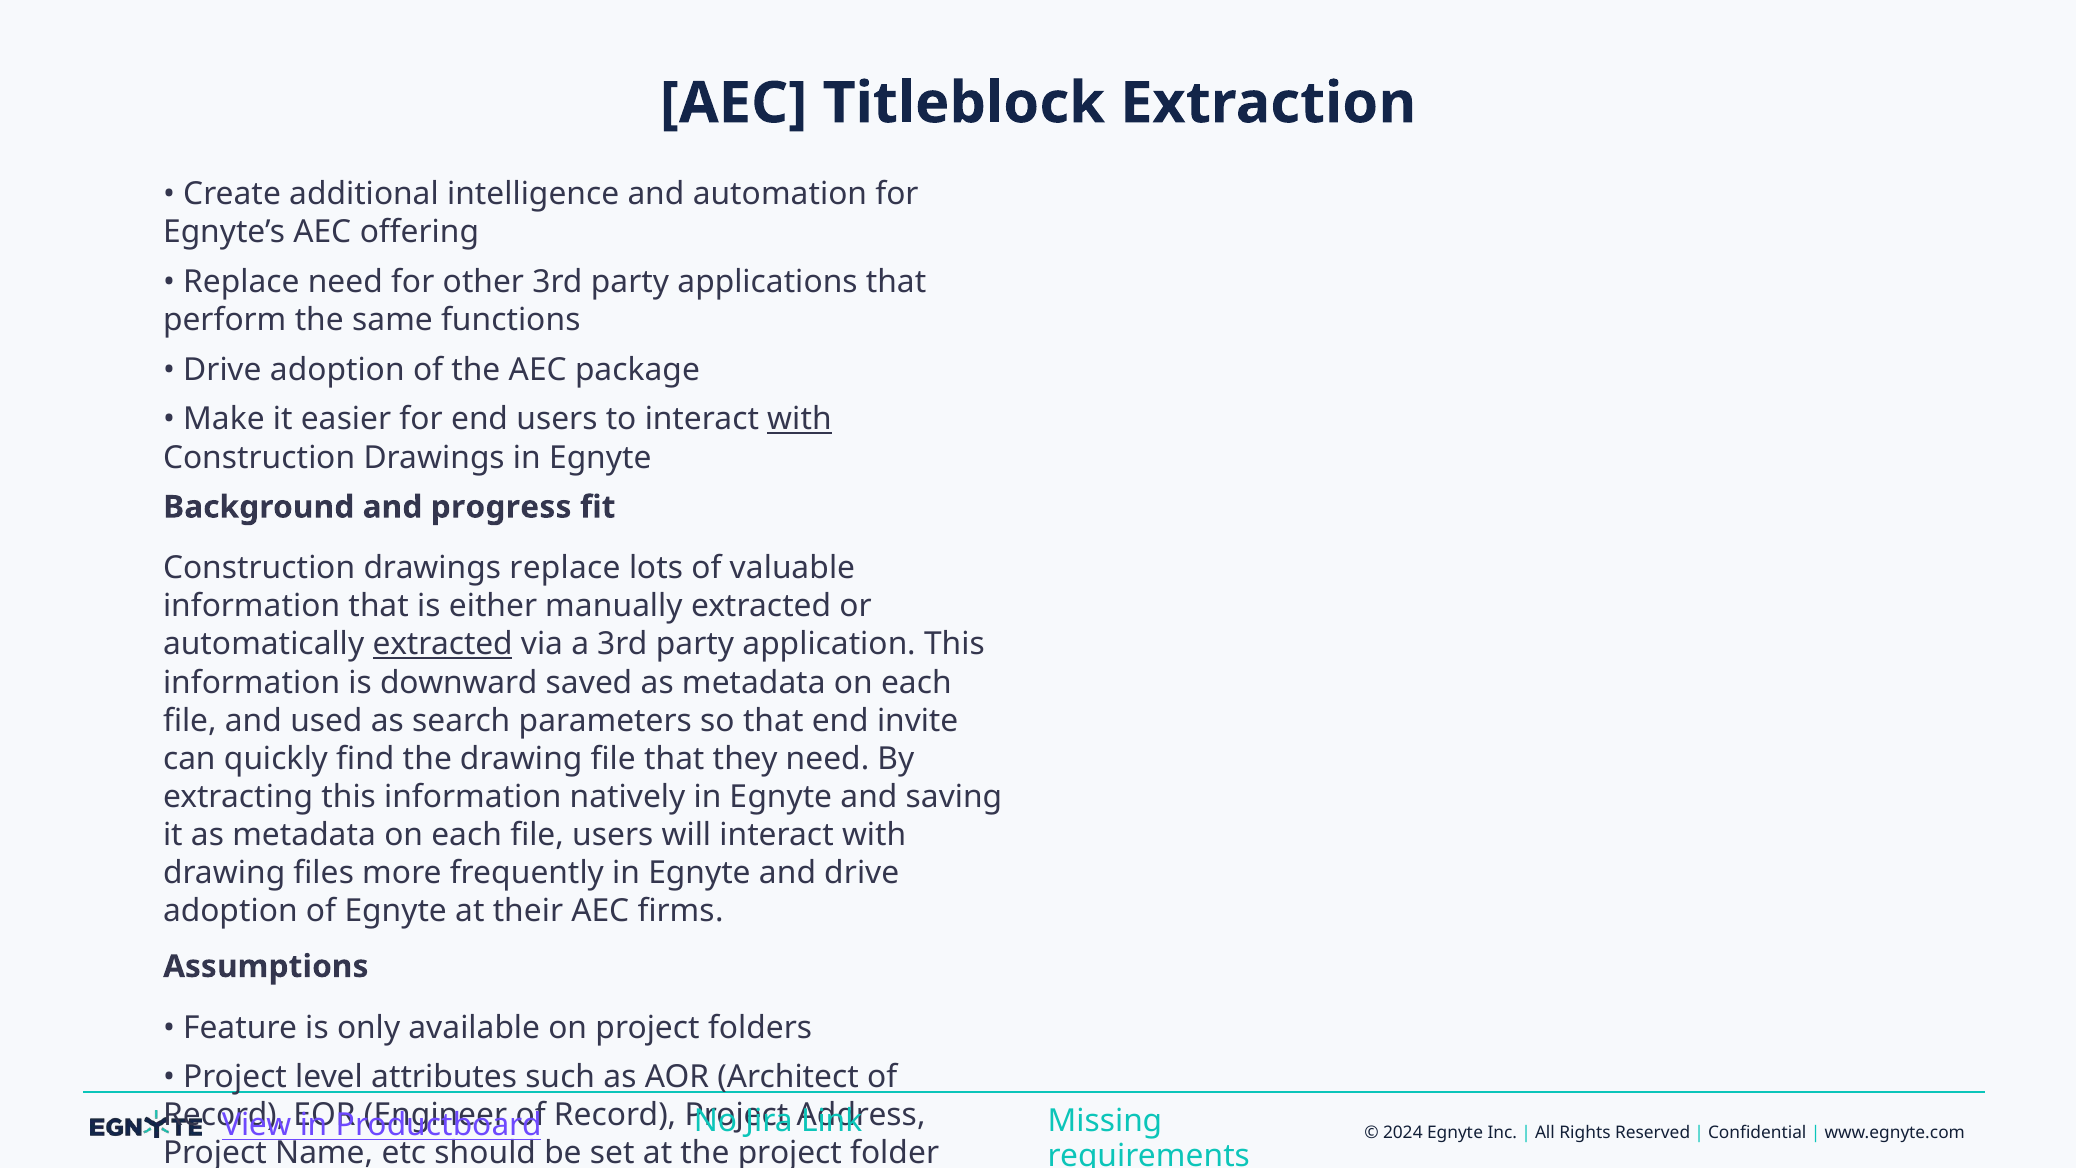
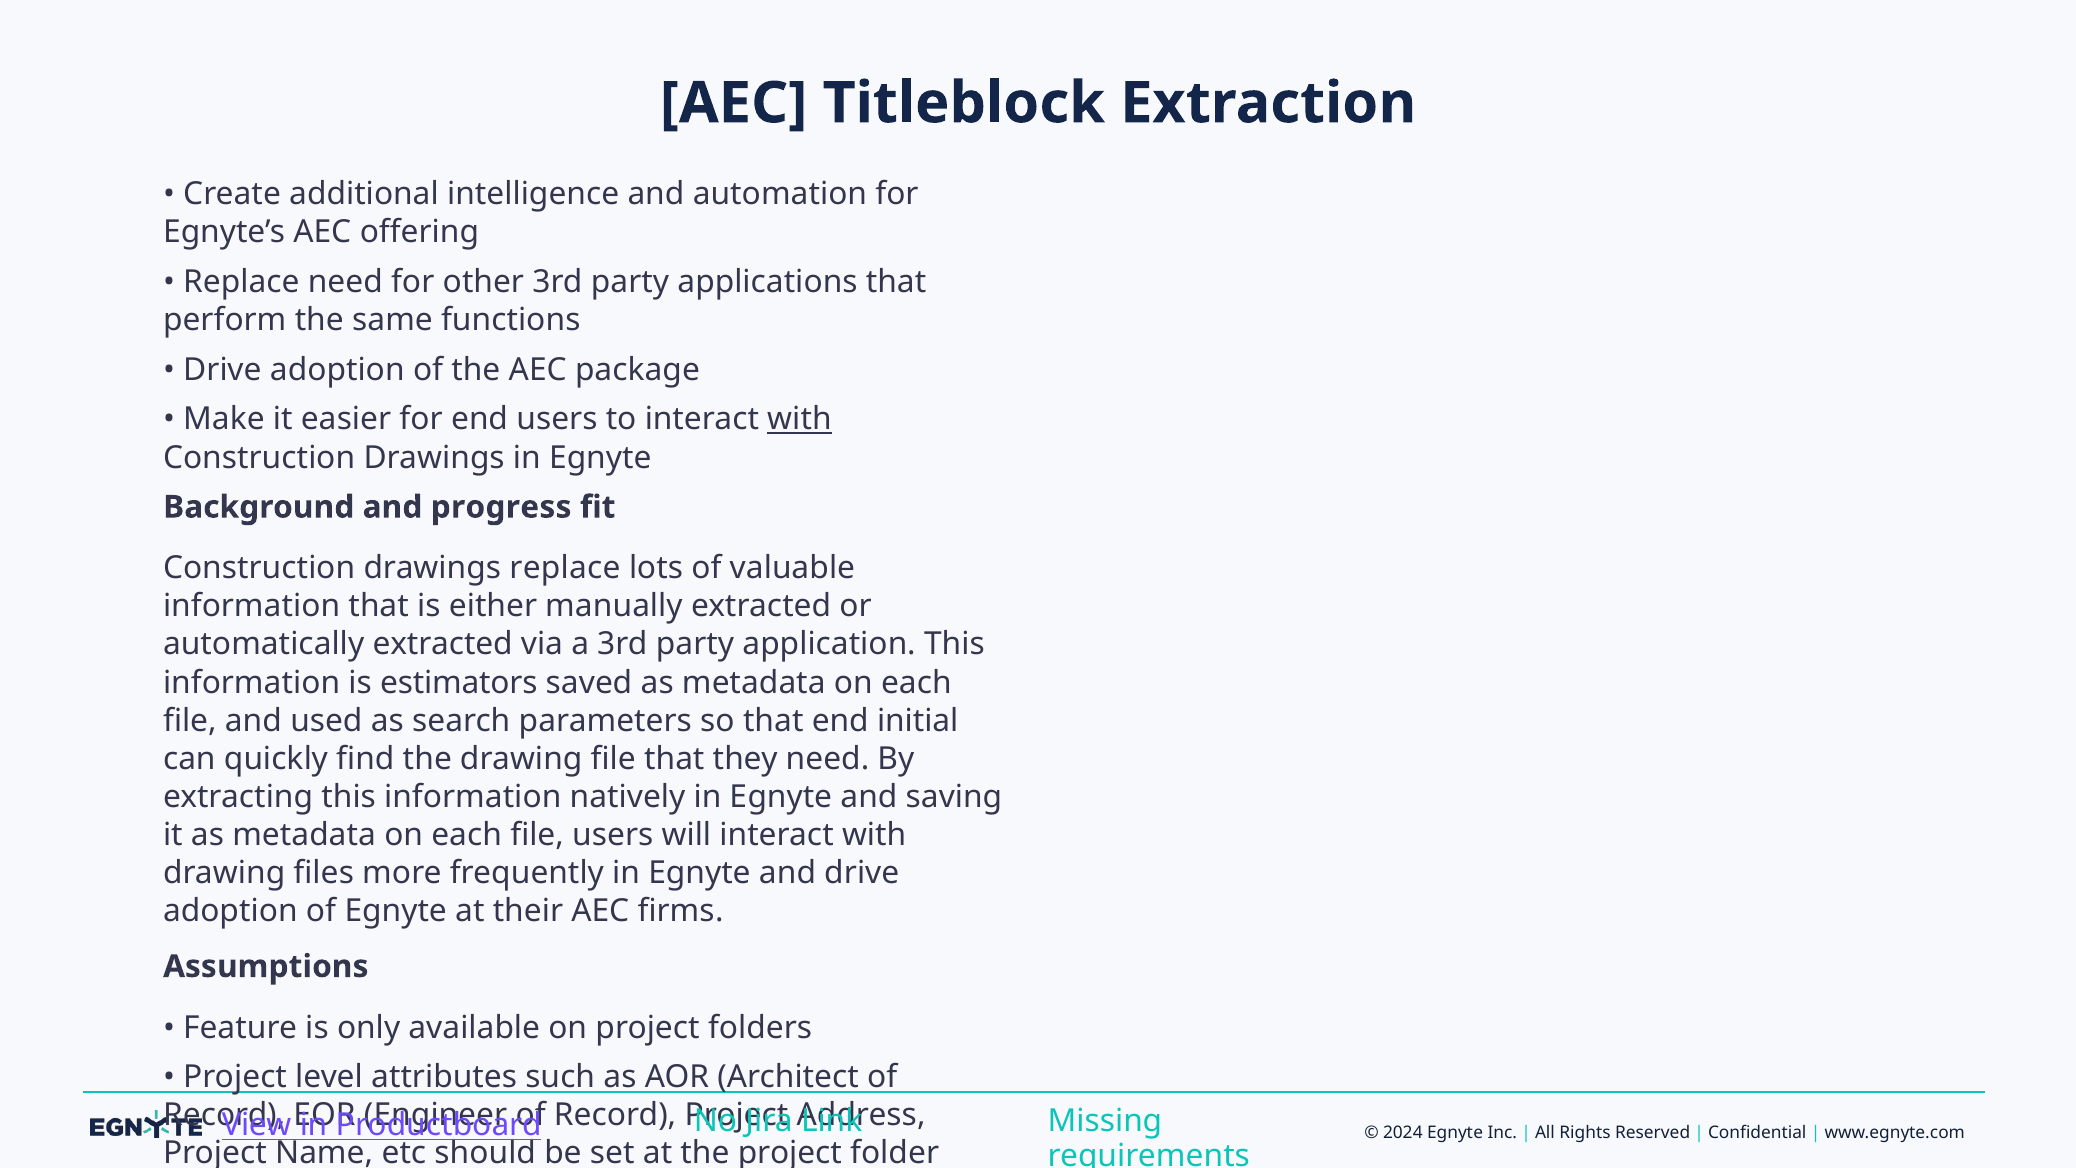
extracted at (443, 644) underline: present -> none
downward: downward -> estimators
invite: invite -> initial
